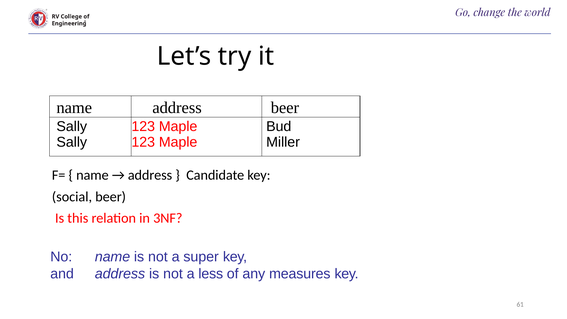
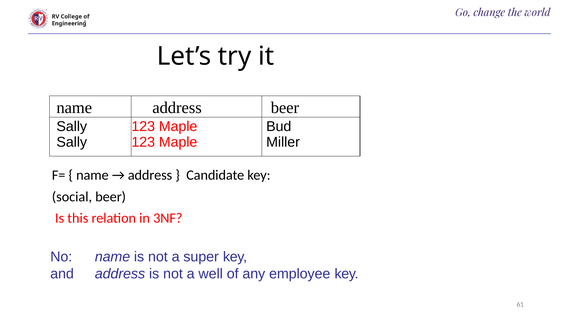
less: less -> well
measures: measures -> employee
